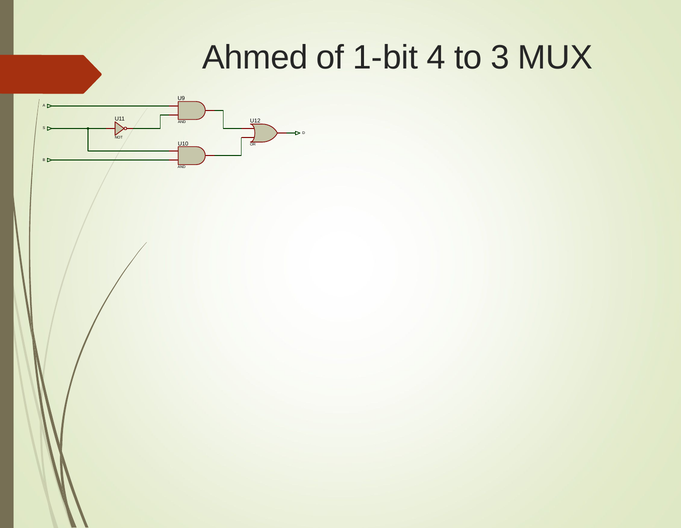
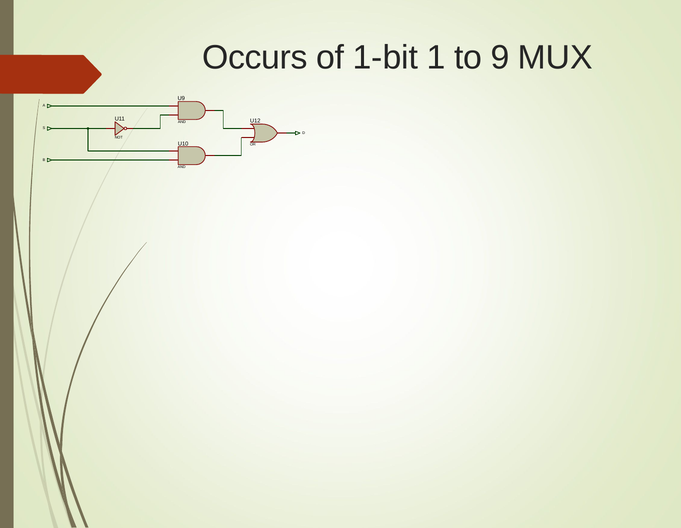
Ahmed: Ahmed -> Occurs
4: 4 -> 1
3: 3 -> 9
